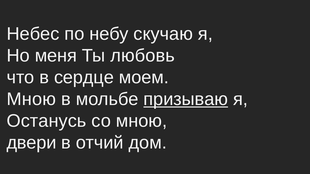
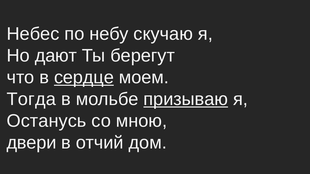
меня: меня -> дают
любовь: любовь -> берегут
сердце underline: none -> present
Мною at (31, 99): Мною -> Тогда
